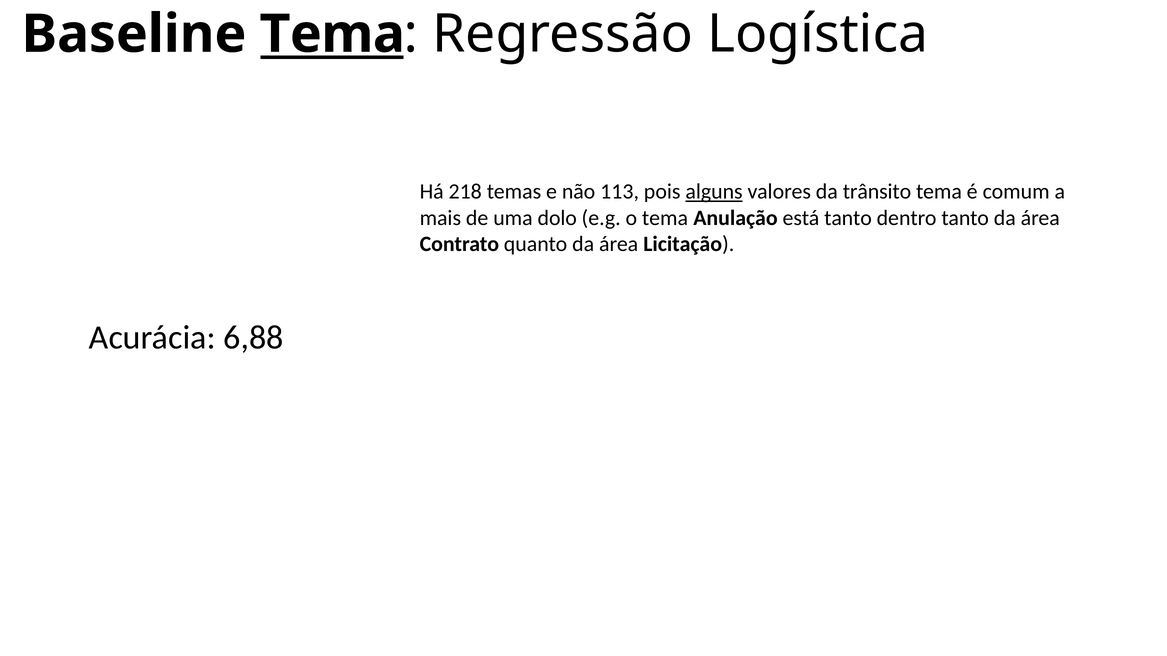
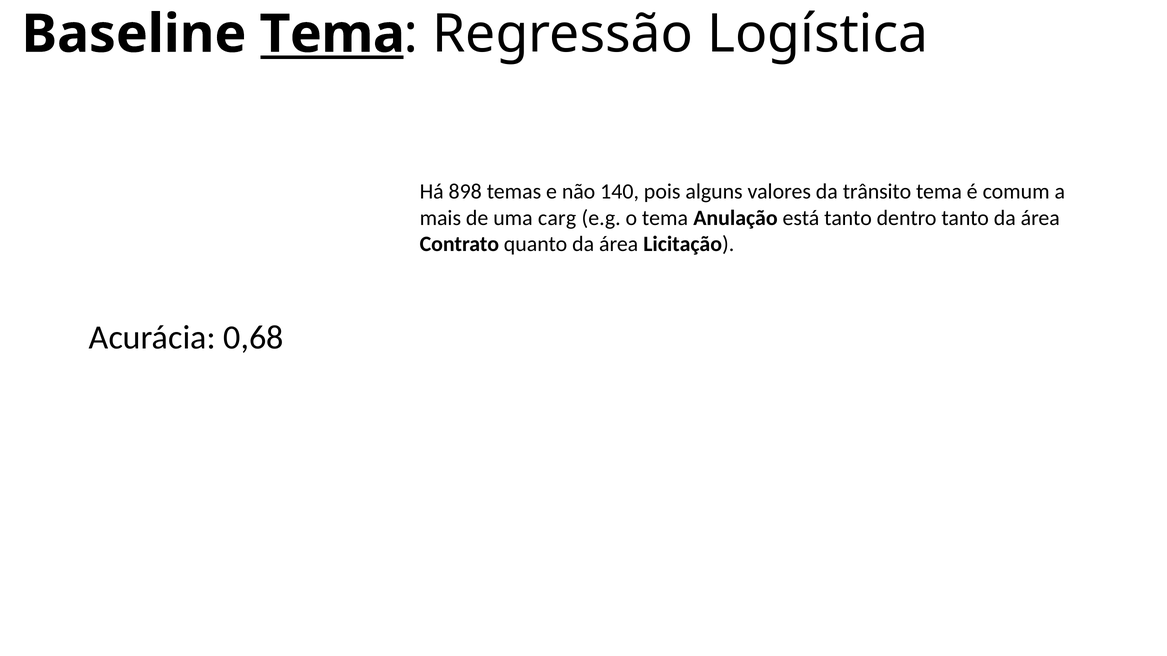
218: 218 -> 898
113: 113 -> 140
alguns underline: present -> none
dolo: dolo -> carg
6,88: 6,88 -> 0,68
